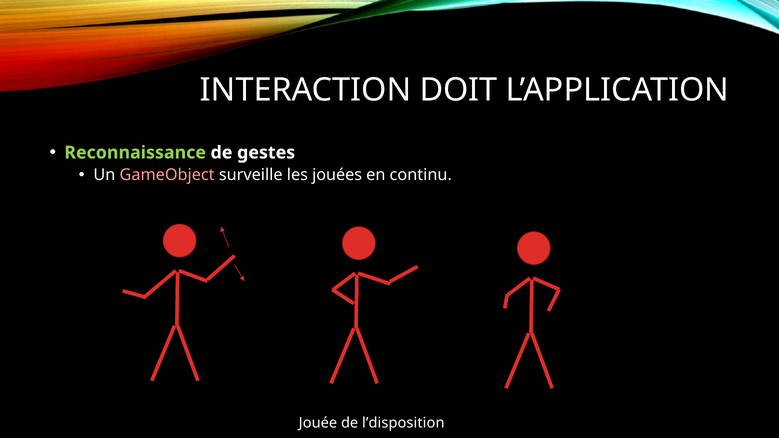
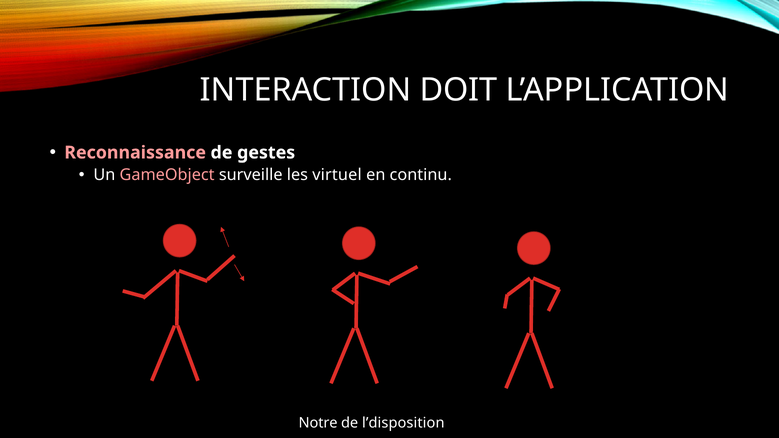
Reconnaissance colour: light green -> pink
jouées: jouées -> virtuel
Jouée: Jouée -> Notre
